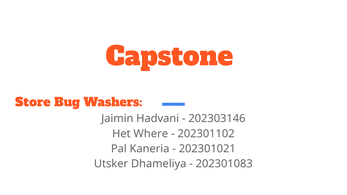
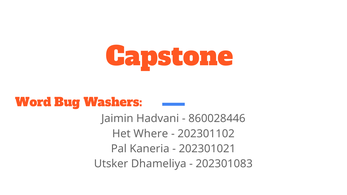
Store: Store -> Word
202303146: 202303146 -> 860028446
